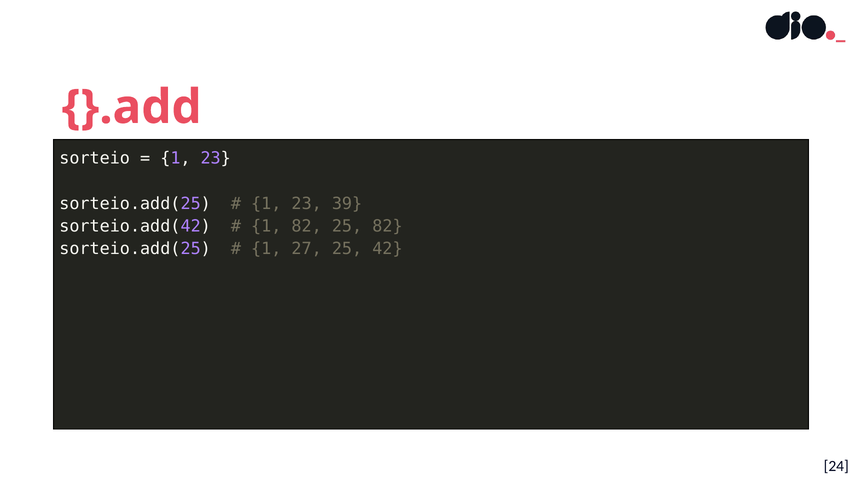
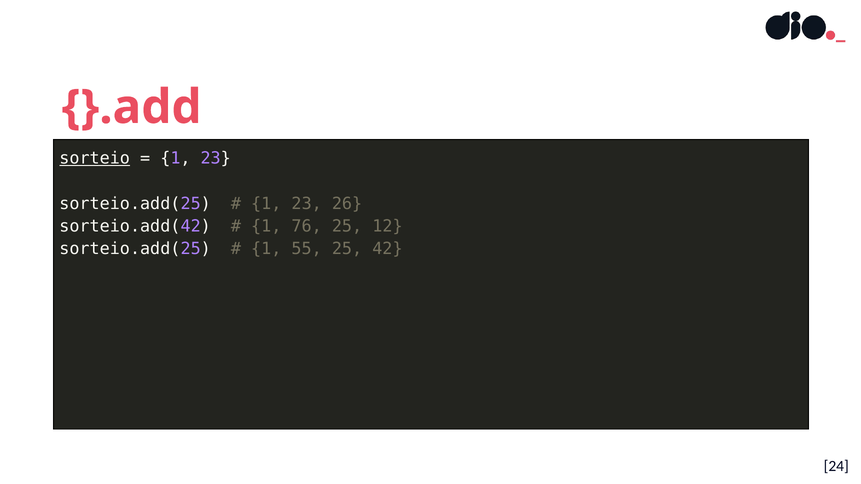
sorteio underline: none -> present
39: 39 -> 26
1 82: 82 -> 76
25 82: 82 -> 12
27: 27 -> 55
